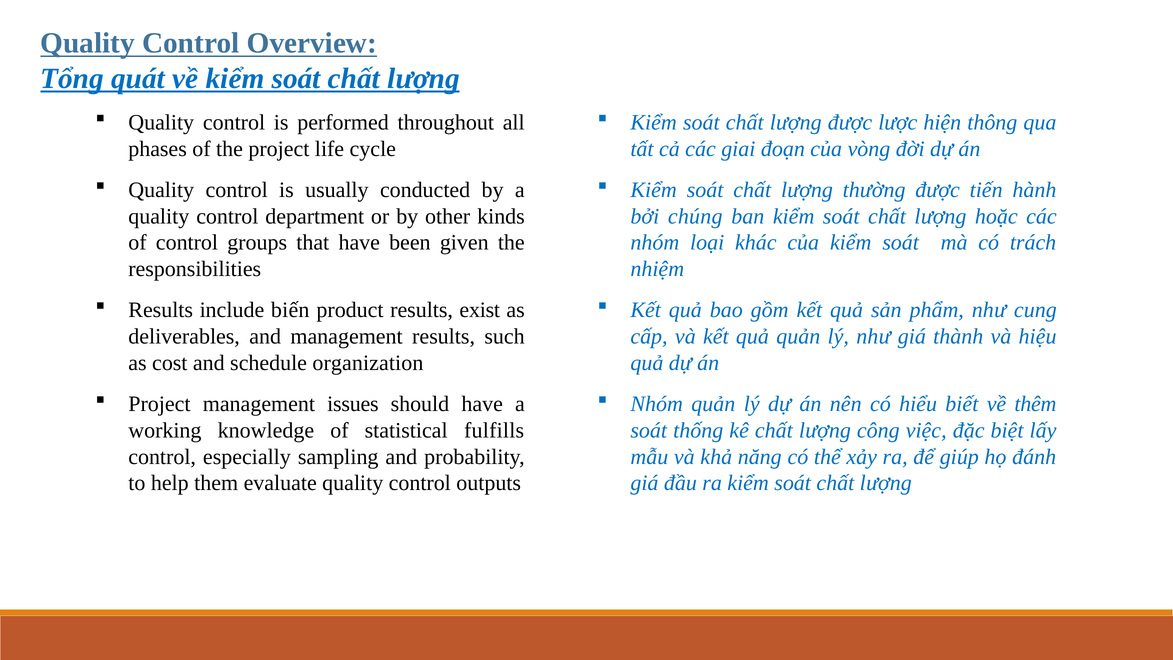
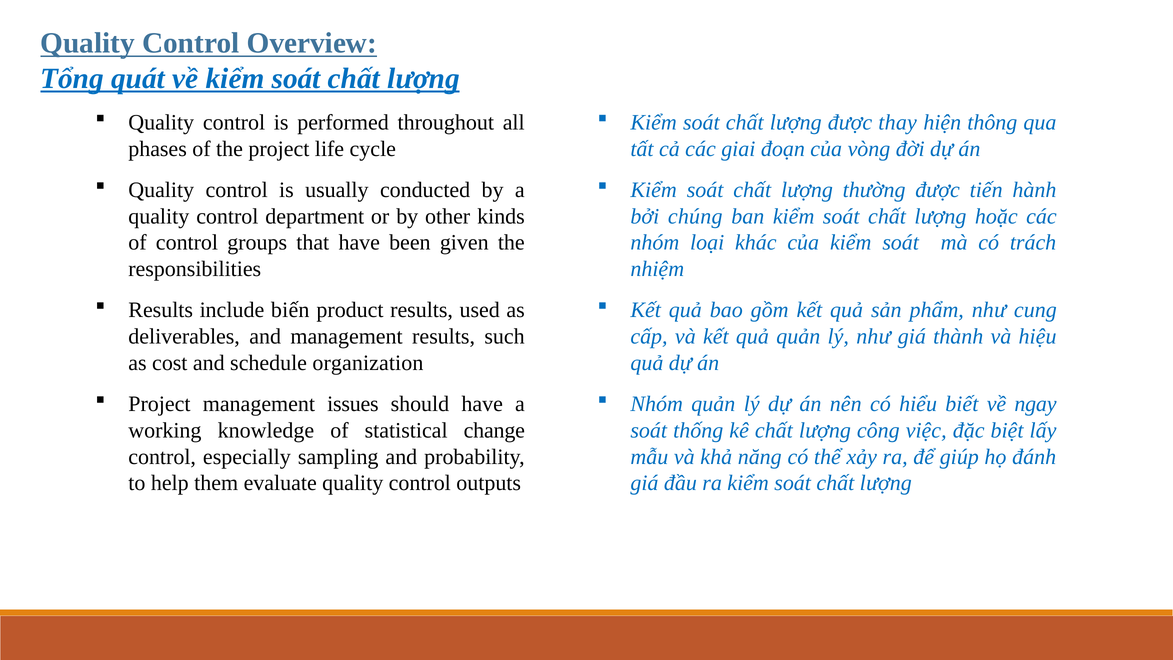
lược: lược -> thay
exist: exist -> used
thêm: thêm -> ngay
fulfills: fulfills -> change
